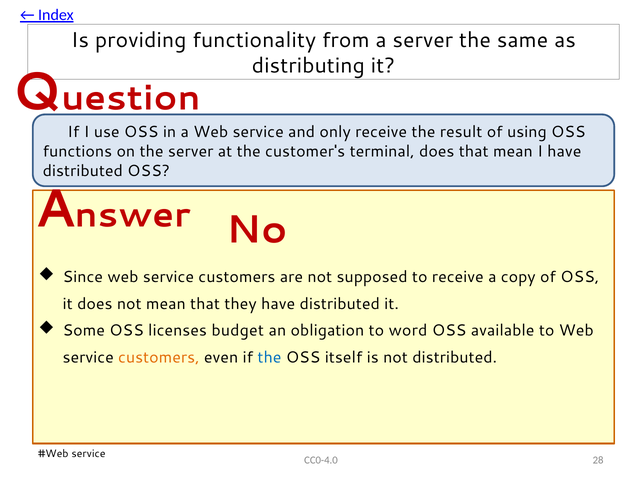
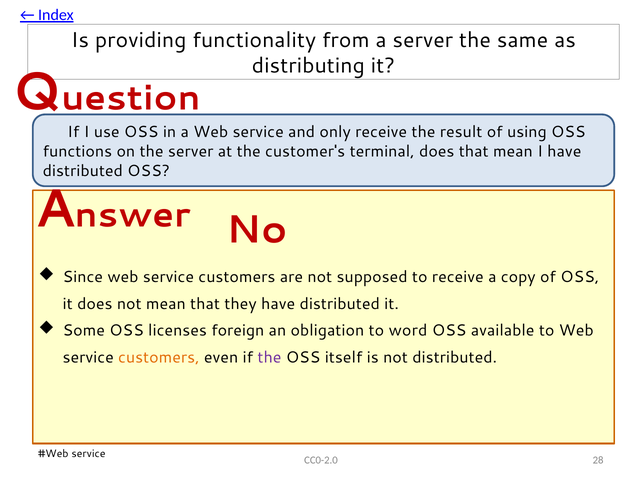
budget: budget -> foreign
the at (269, 357) colour: blue -> purple
CC0-4.0: CC0-4.0 -> CC0-2.0
